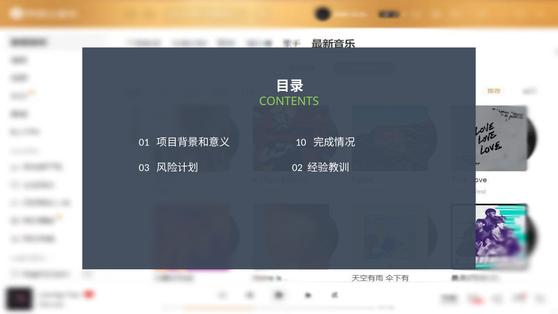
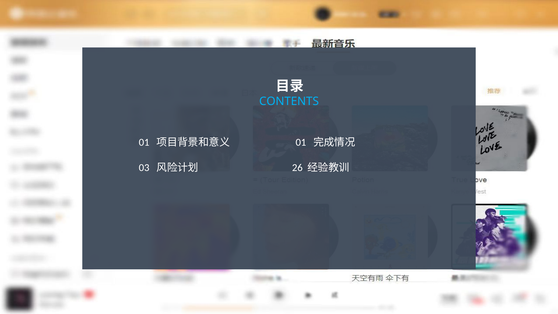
CONTENTS colour: light green -> light blue
10 at (301, 142): 10 -> 01
02: 02 -> 26
